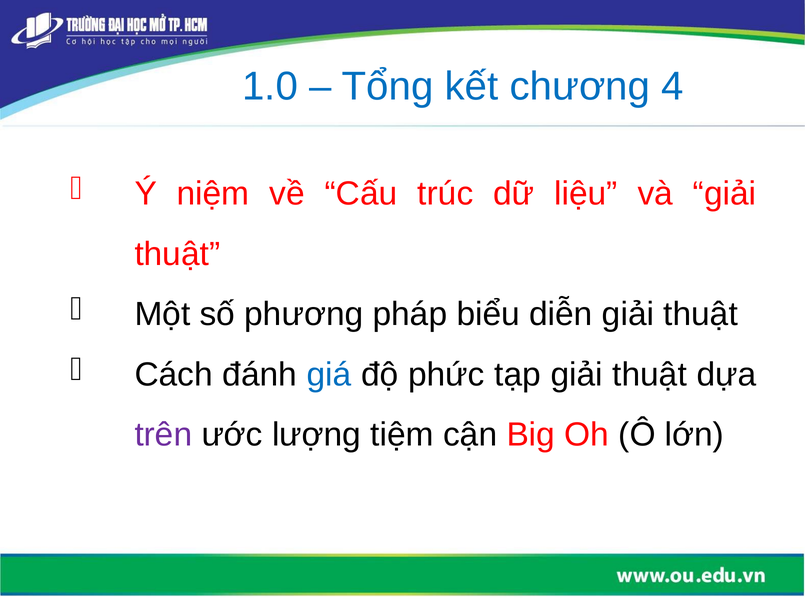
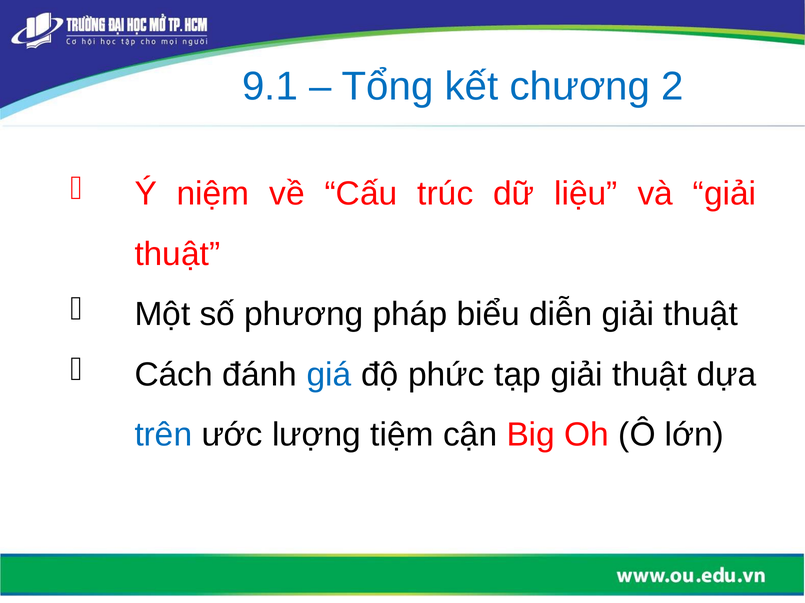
1.0: 1.0 -> 9.1
4: 4 -> 2
trên colour: purple -> blue
